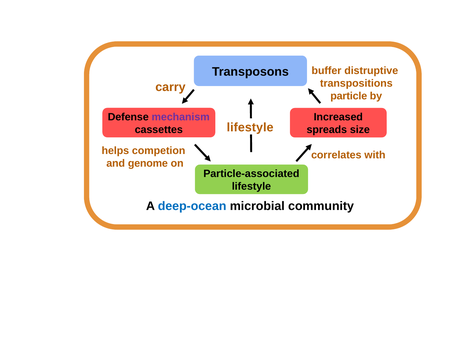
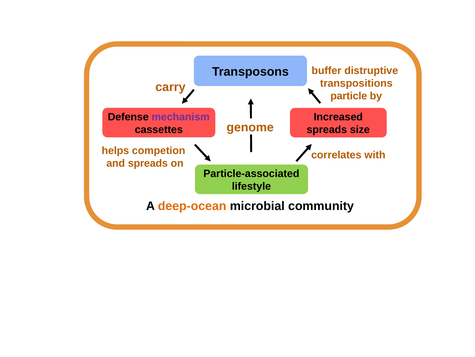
cassettes lifestyle: lifestyle -> genome
and genome: genome -> spreads
deep-ocean colour: blue -> orange
